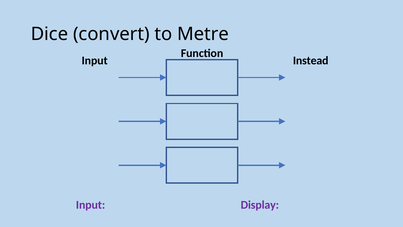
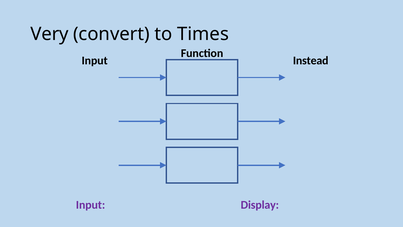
Dice: Dice -> Very
Metre: Metre -> Times
